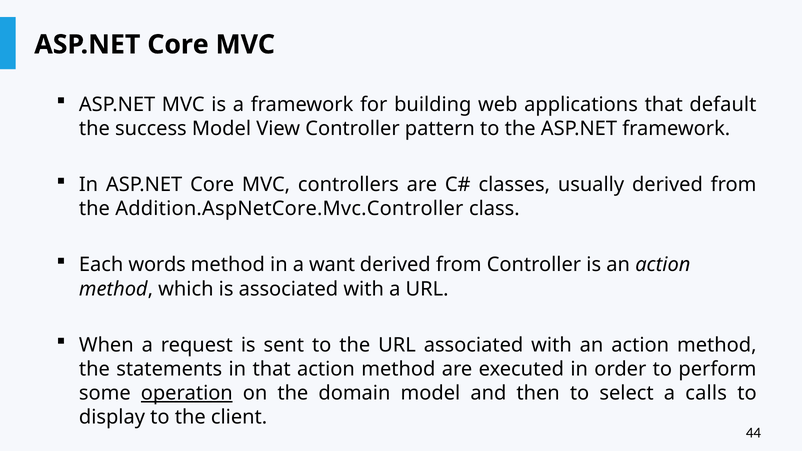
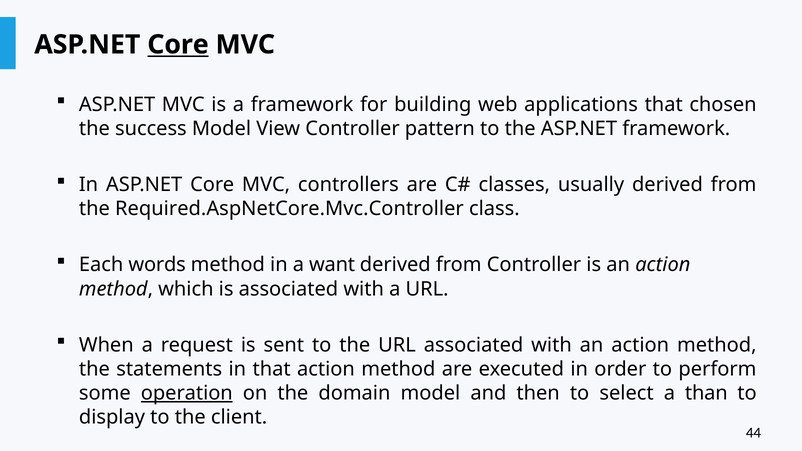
Core at (178, 45) underline: none -> present
default: default -> chosen
Addition.AspNetCore.Mvc.Controller: Addition.AspNetCore.Mvc.Controller -> Required.AspNetCore.Mvc.Controller
calls: calls -> than
